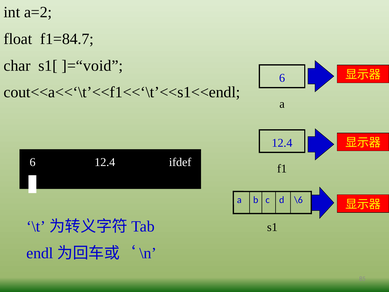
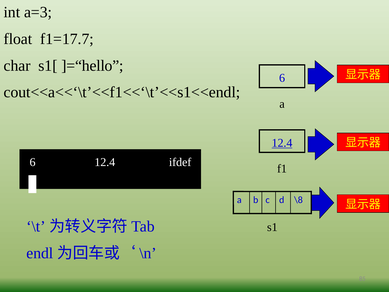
a=2: a=2 -> a=3
f1=84.7: f1=84.7 -> f1=17.7
]=“void: ]=“void -> ]=“hello
12.4 at (282, 143) underline: none -> present
\6: \6 -> \8
